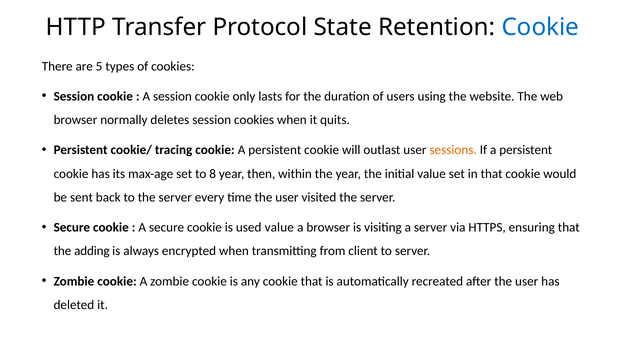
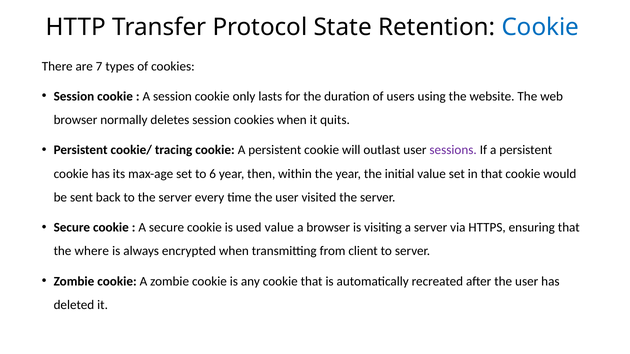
5: 5 -> 7
sessions colour: orange -> purple
8: 8 -> 6
adding: adding -> where
